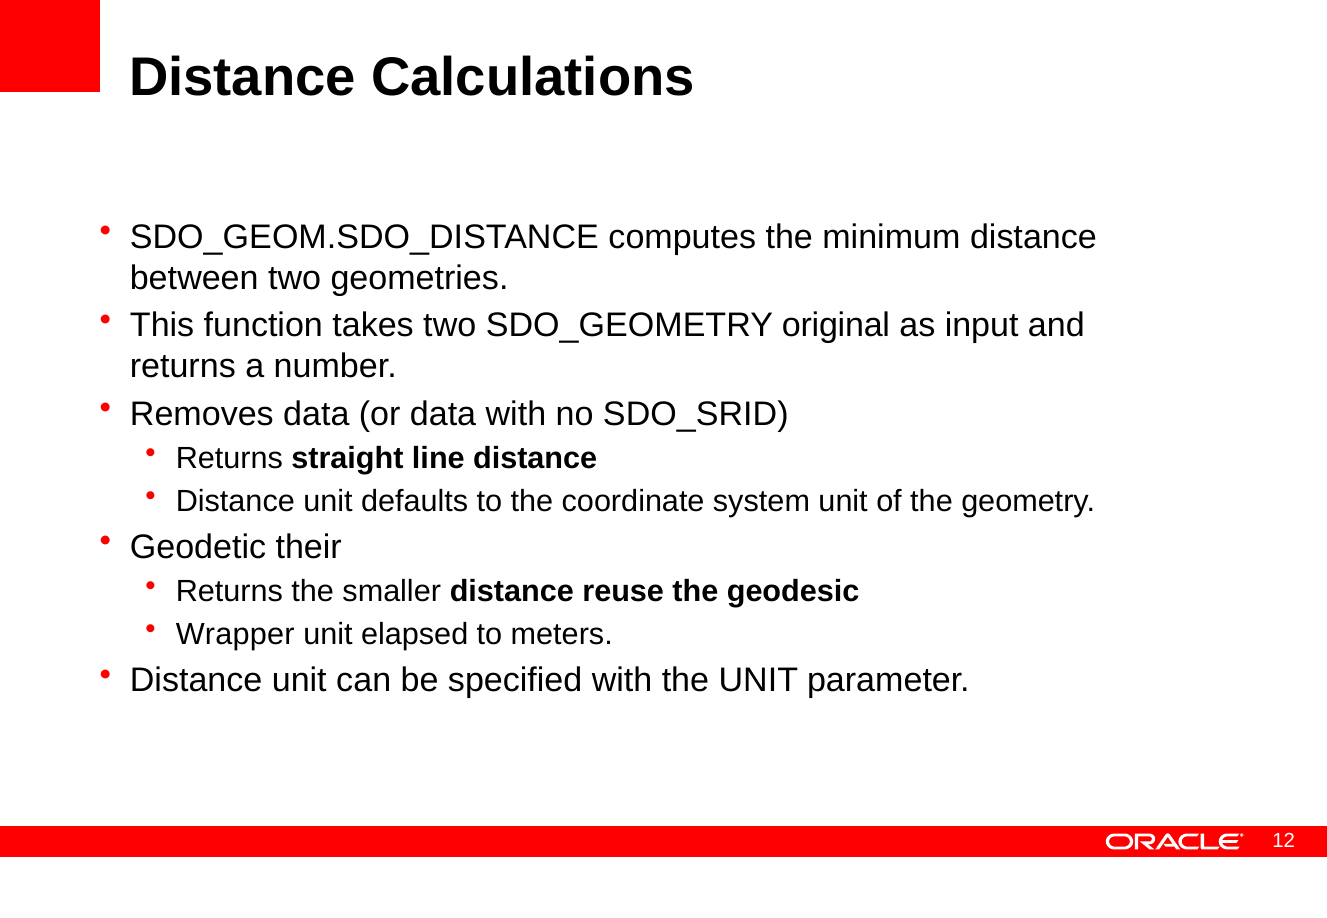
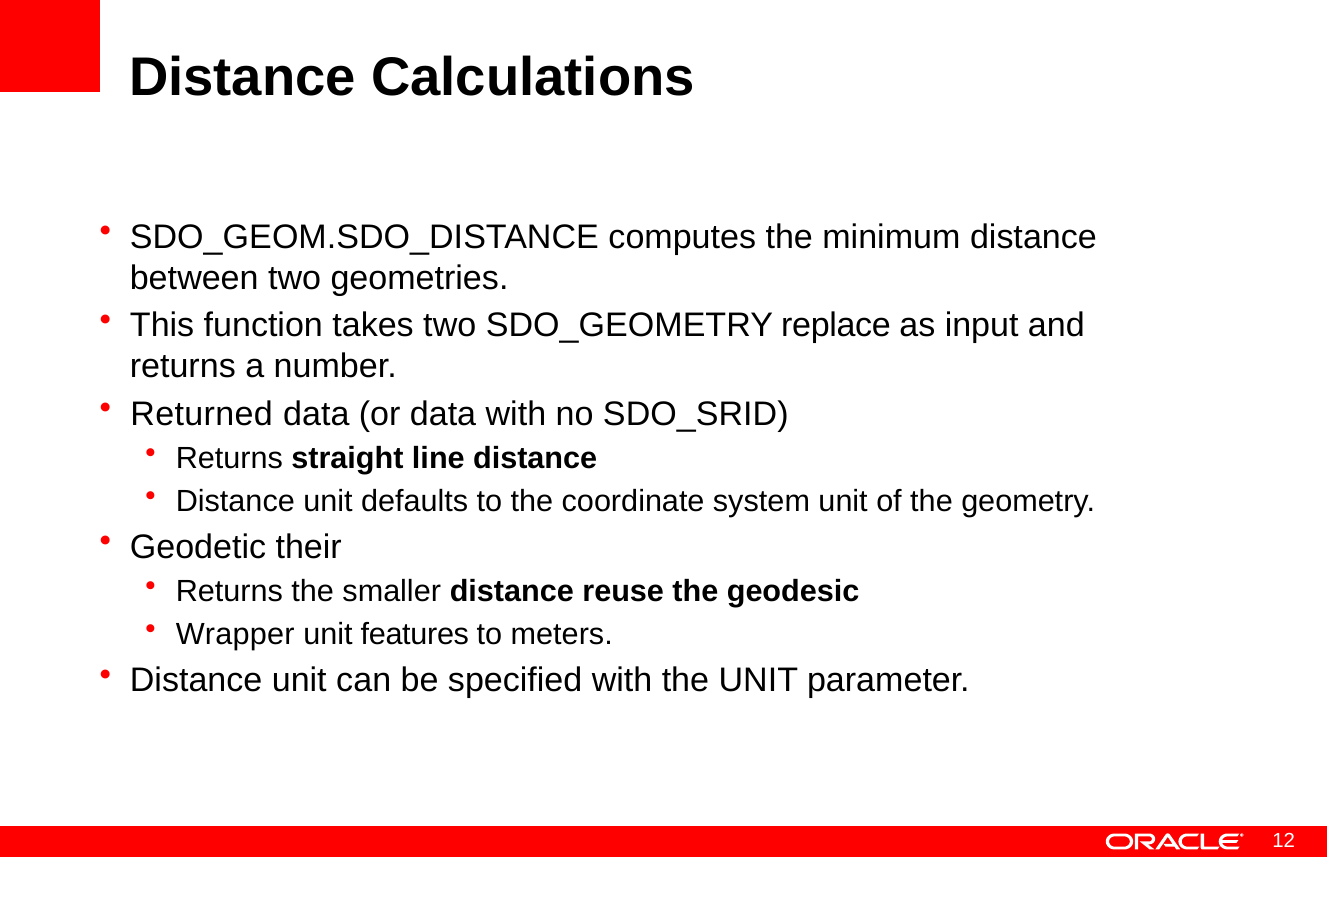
original: original -> replace
Removes: Removes -> Returned
elapsed: elapsed -> features
